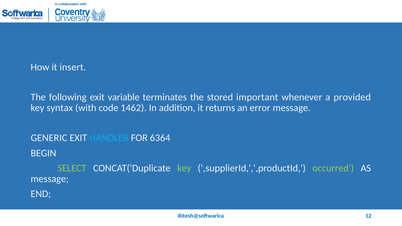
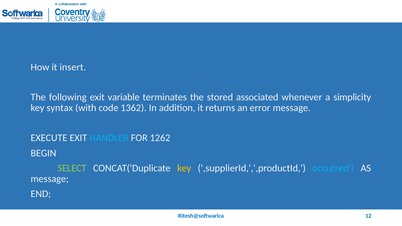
important: important -> associated
provided: provided -> simplicity
1462: 1462 -> 1362
GENERIC: GENERIC -> EXECUTE
6364: 6364 -> 1262
key at (184, 168) colour: light green -> yellow
occurred colour: light green -> light blue
